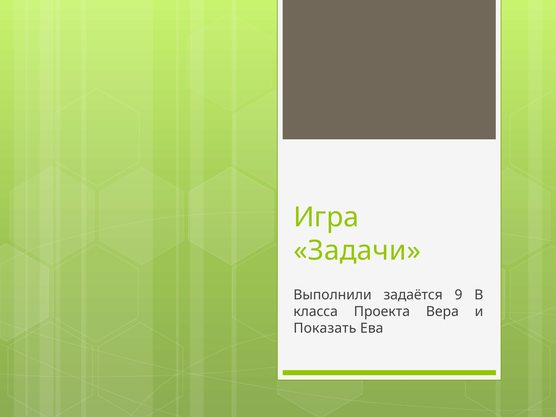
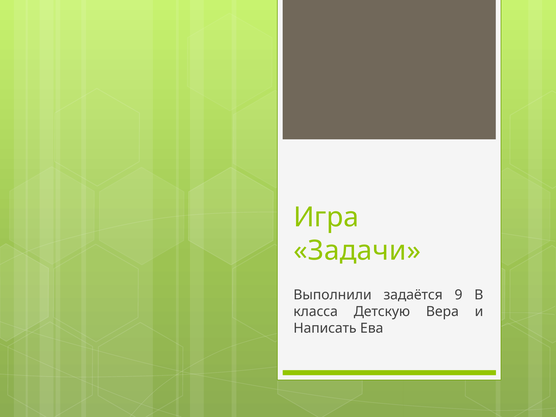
Проекта: Проекта -> Детскую
Показать: Показать -> Написать
